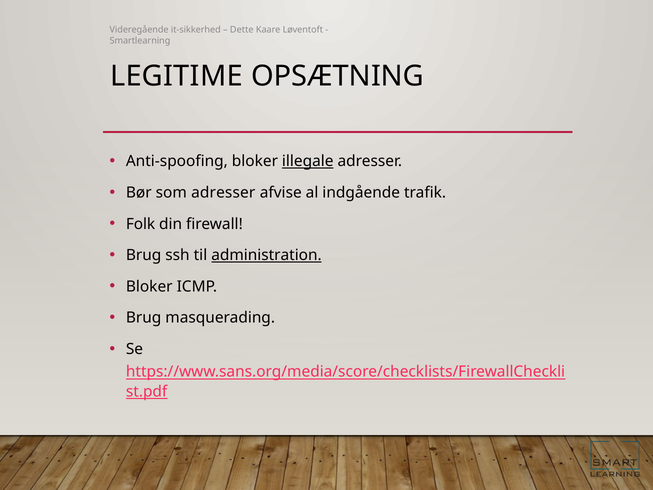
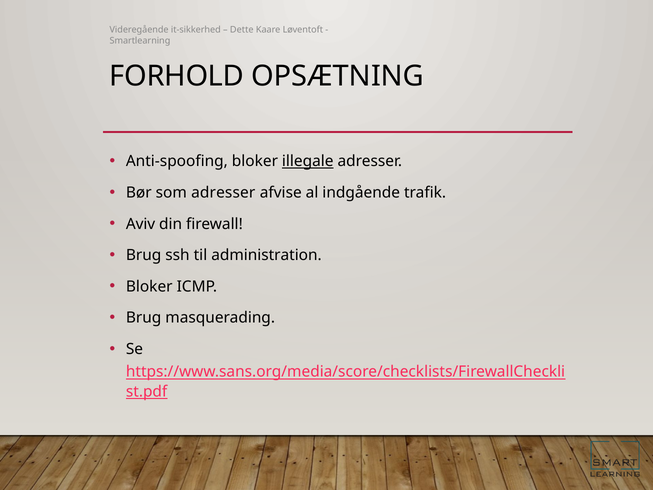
LEGITIME: LEGITIME -> FORHOLD
Folk: Folk -> Aviv
administration underline: present -> none
